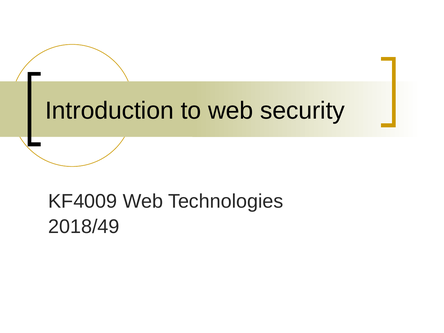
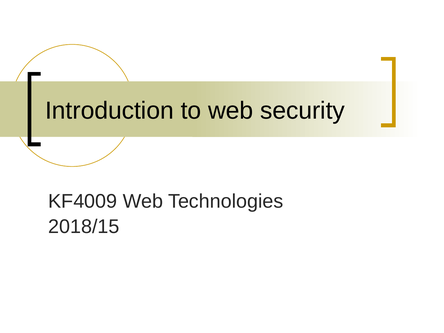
2018/49: 2018/49 -> 2018/15
